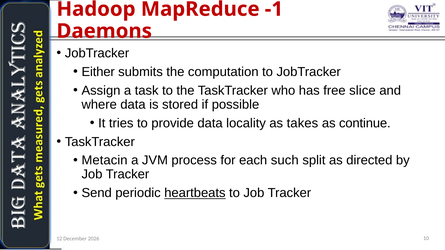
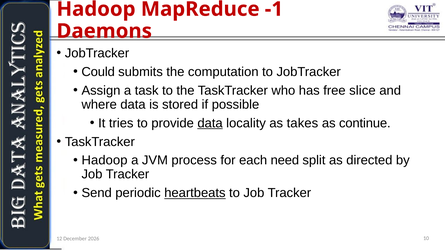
Either: Either -> Could
data at (210, 123) underline: none -> present
Metacin at (105, 161): Metacin -> Hadoop
such: such -> need
